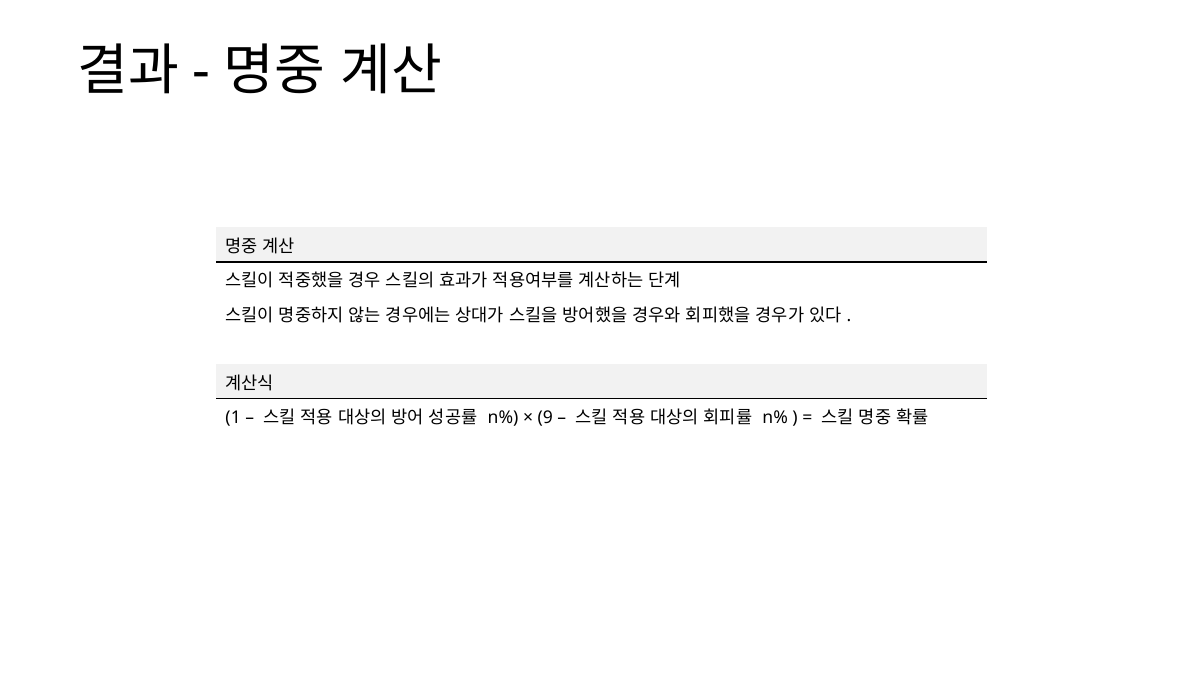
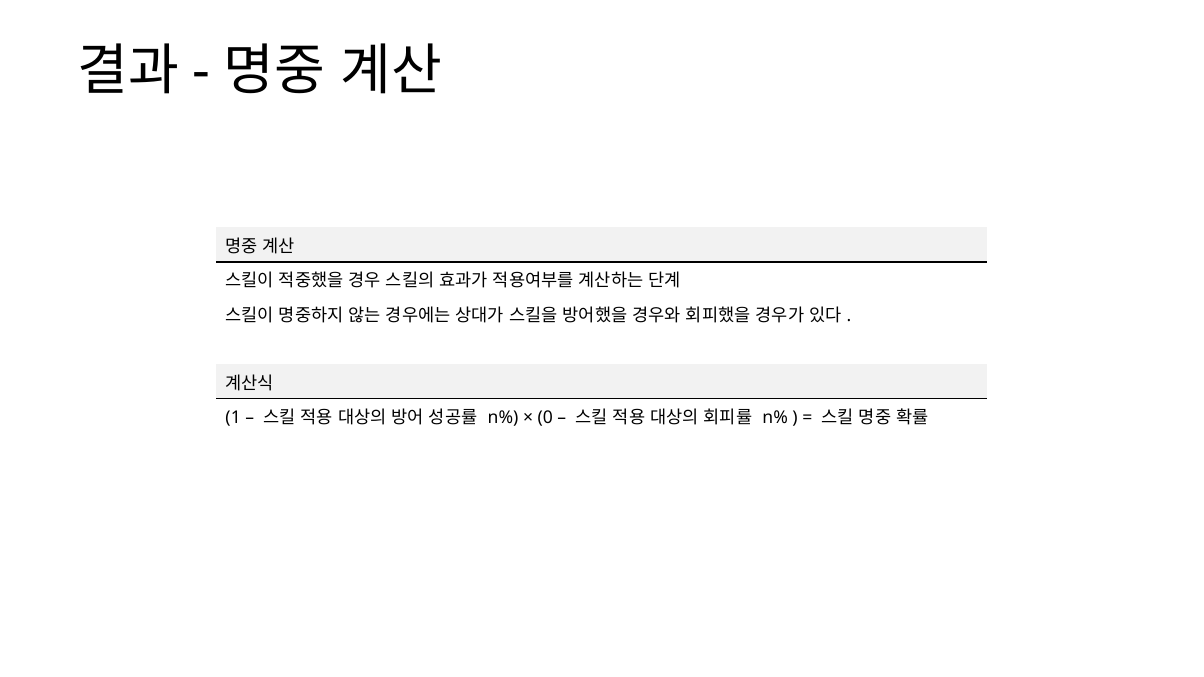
9: 9 -> 0
